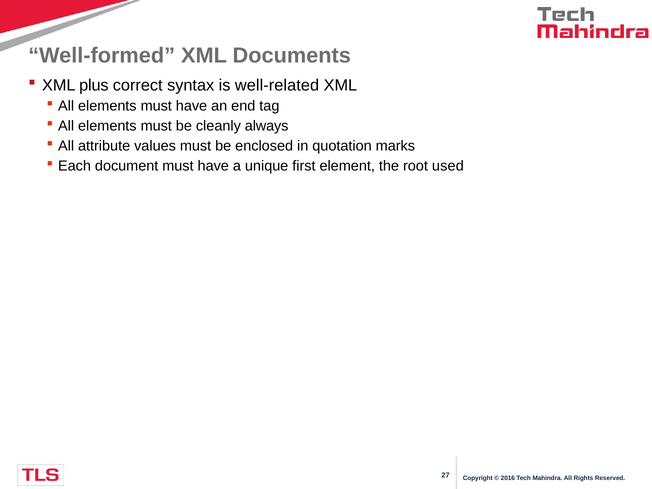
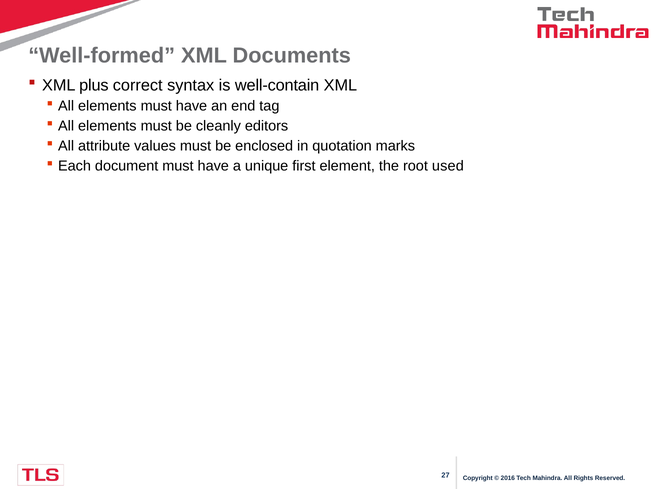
well-related: well-related -> well-contain
always: always -> editors
